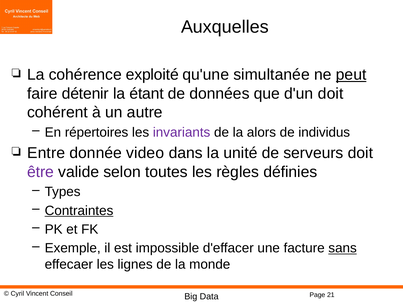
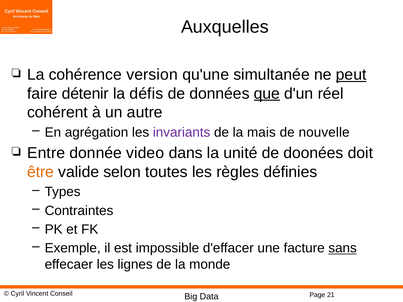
exploité: exploité -> version
étant: étant -> défis
que underline: none -> present
d'un doit: doit -> réel
répertoires: répertoires -> agrégation
alors: alors -> mais
individus: individus -> nouvelle
serveurs: serveurs -> doonées
être colour: purple -> orange
Contraintes underline: present -> none
